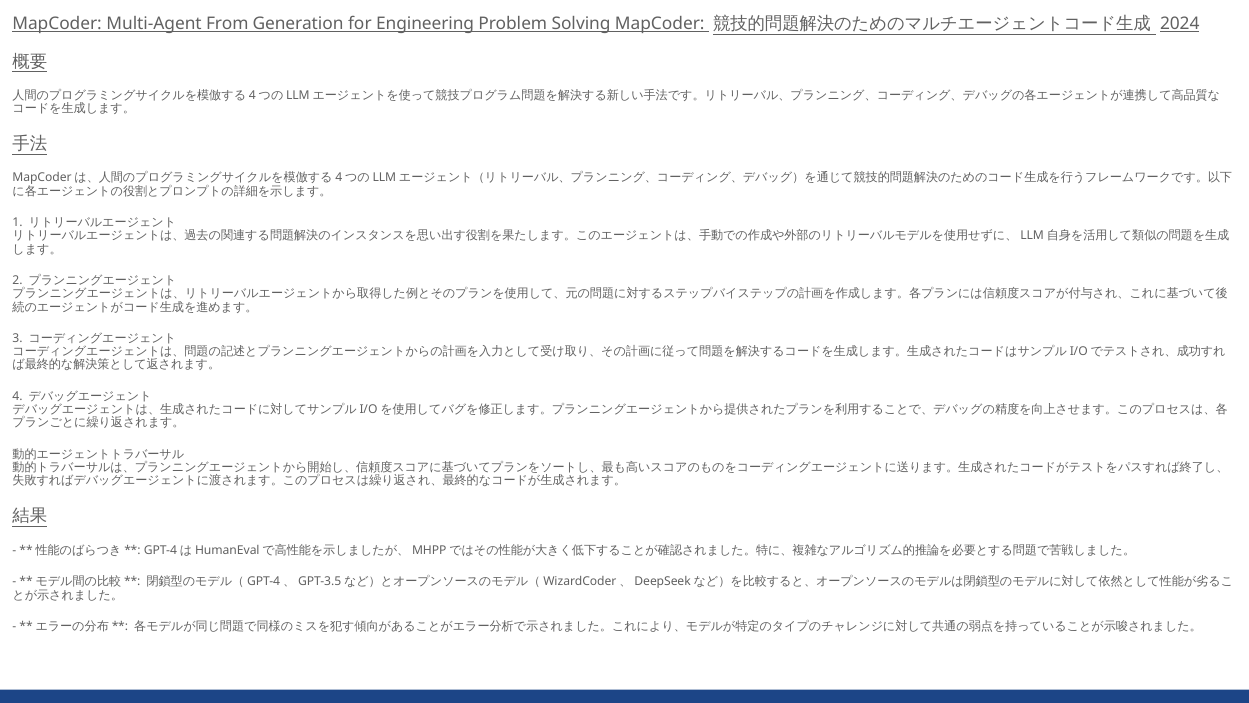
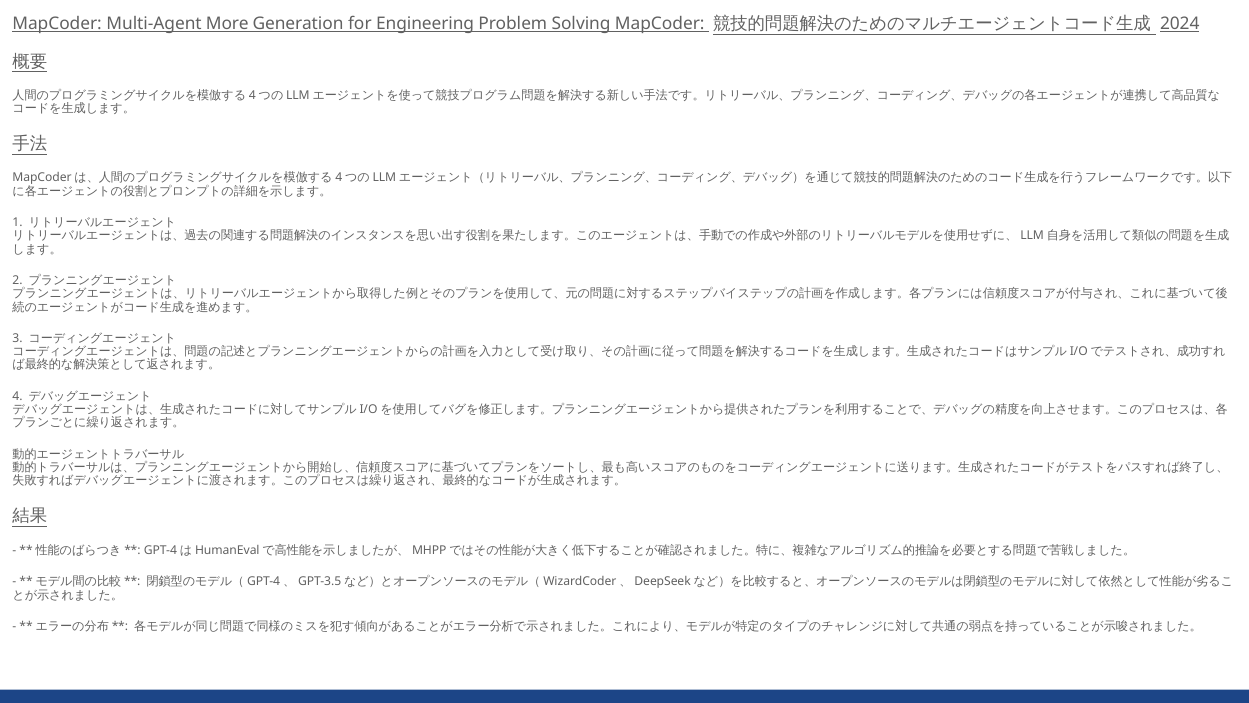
From: From -> More
